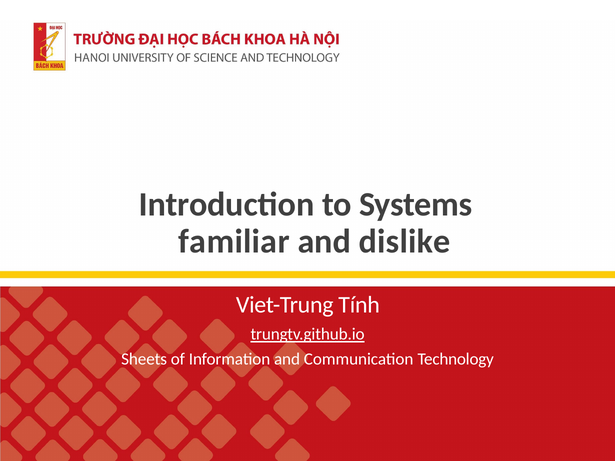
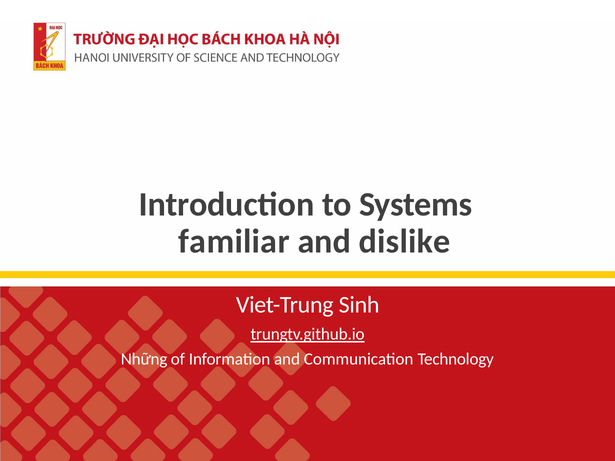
Tính: Tính -> Sinh
Sheets: Sheets -> Những
